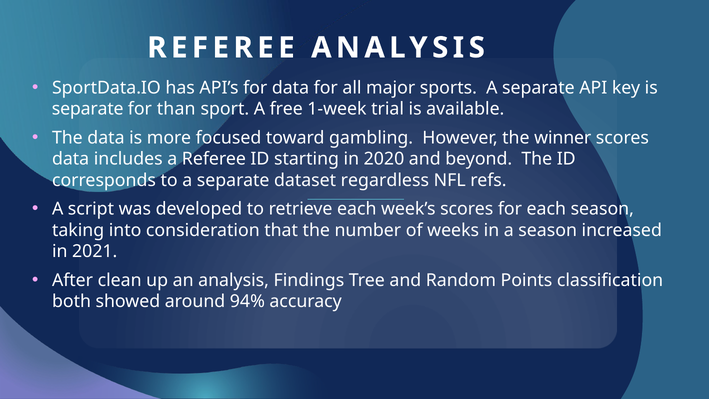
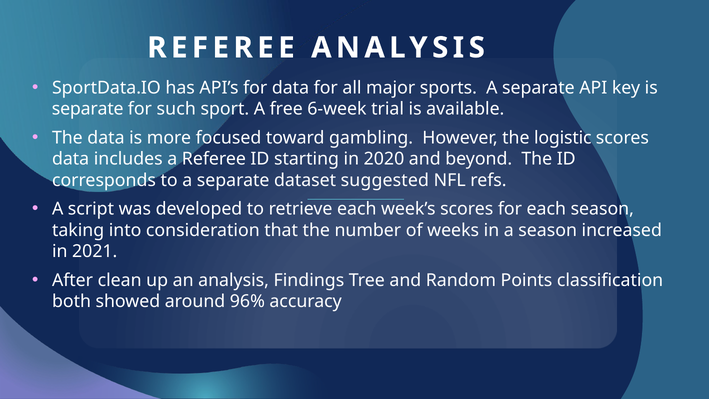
than: than -> such
1-week: 1-week -> 6-week
winner: winner -> logistic
regardless: regardless -> suggested
94%: 94% -> 96%
